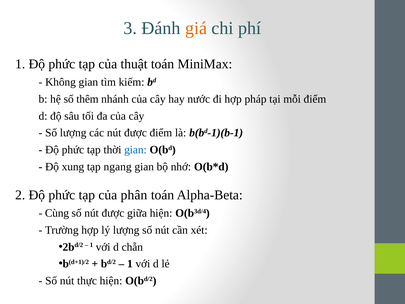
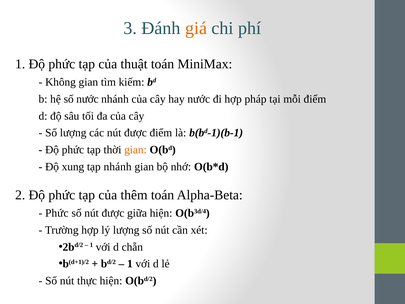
số thêm: thêm -> nước
gian at (135, 150) colour: blue -> orange
tạp ngang: ngang -> nhánh
phân: phân -> thêm
Cùng at (57, 213): Cùng -> Phức
